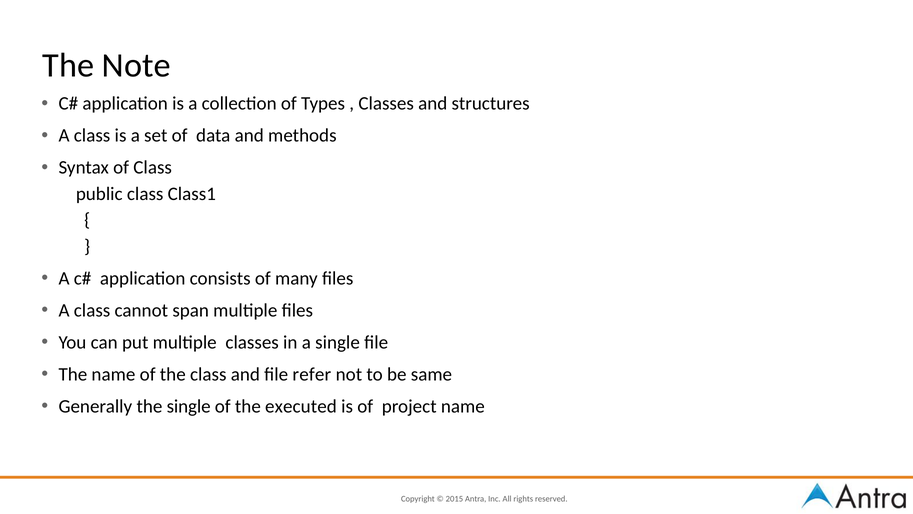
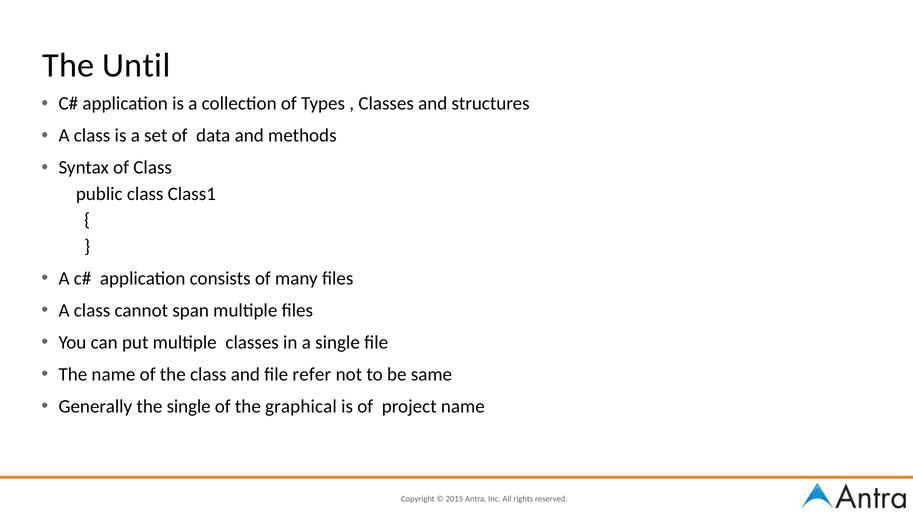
Note: Note -> Until
executed: executed -> graphical
